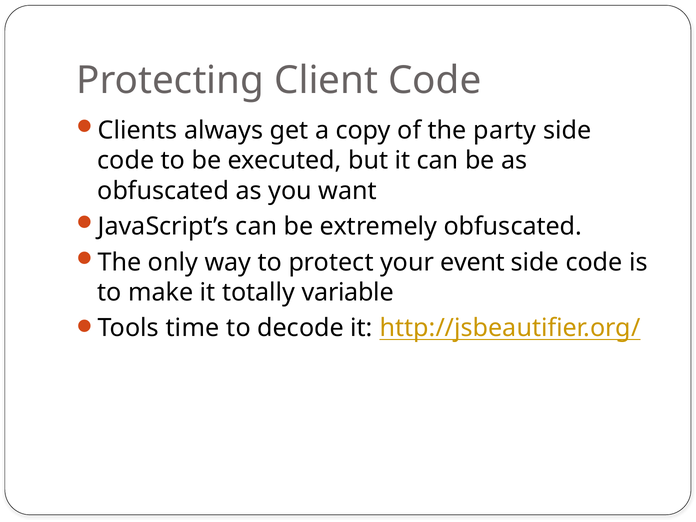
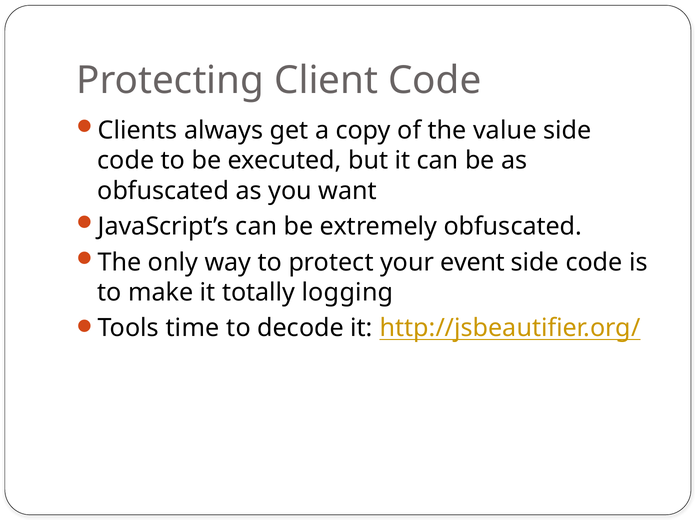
party: party -> value
variable: variable -> logging
